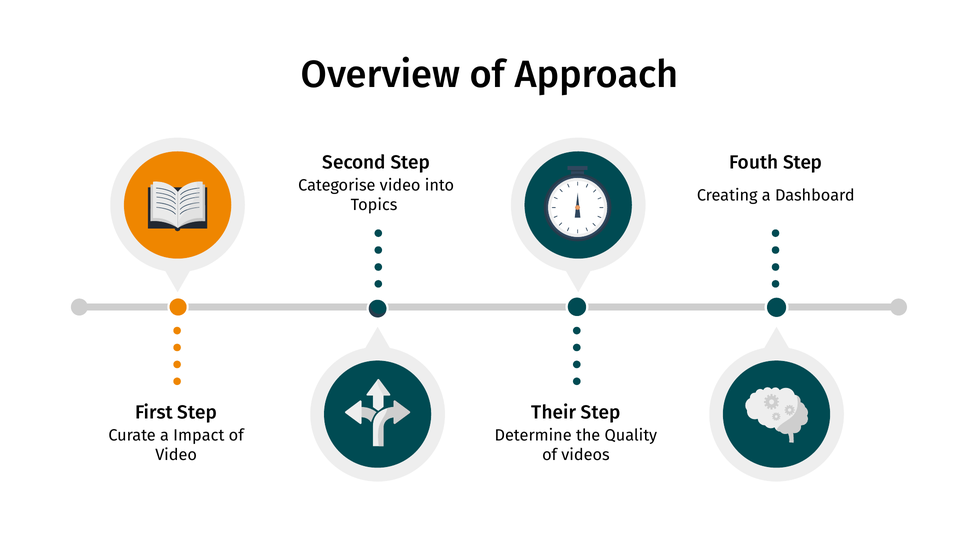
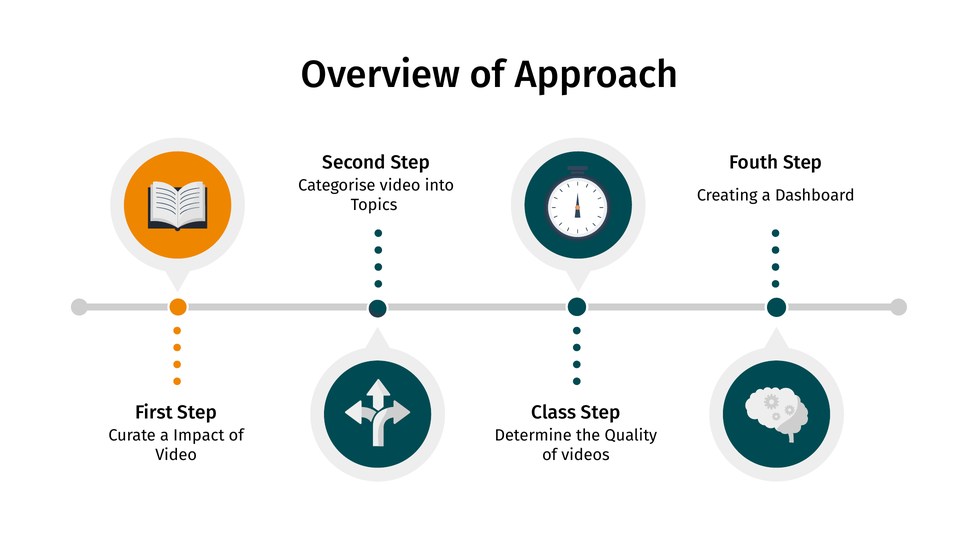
Their: Their -> Class
